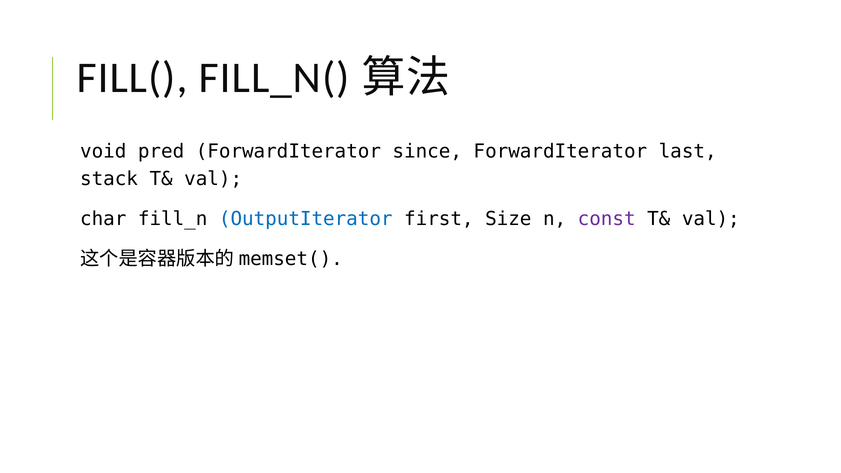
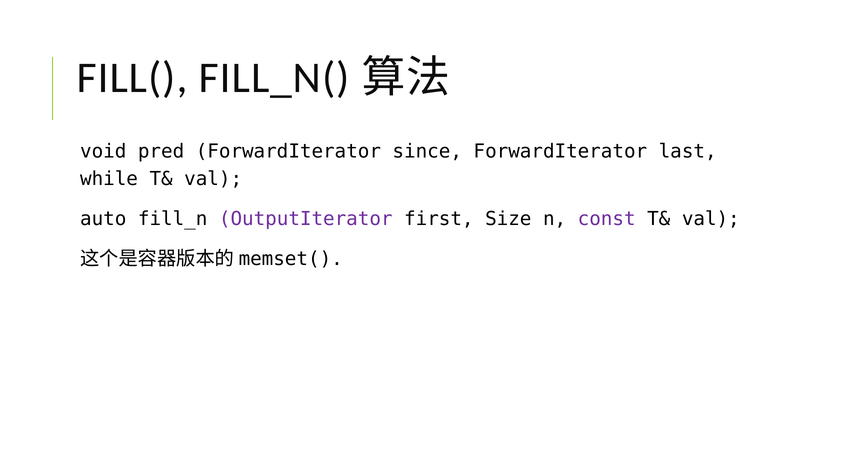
stack: stack -> while
char: char -> auto
OutputIterator colour: blue -> purple
